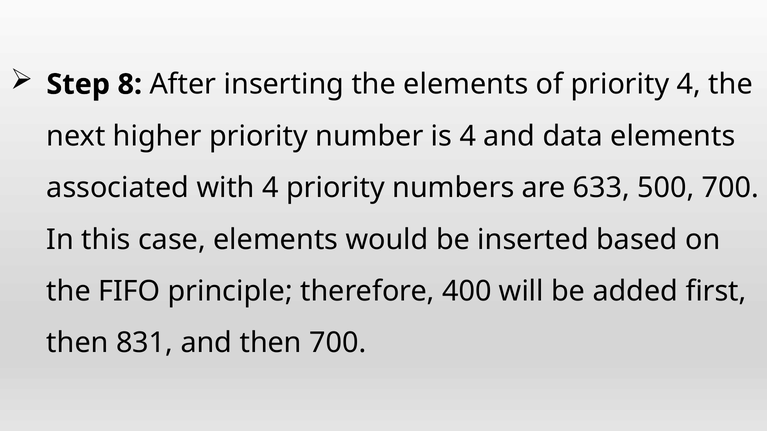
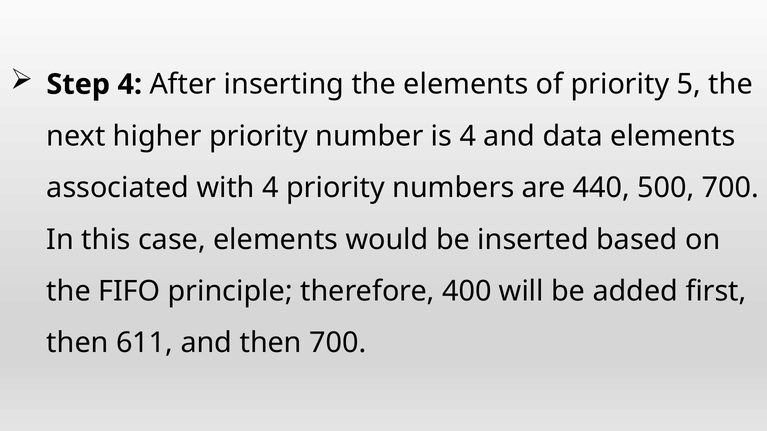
Step 8: 8 -> 4
priority 4: 4 -> 5
633: 633 -> 440
831: 831 -> 611
